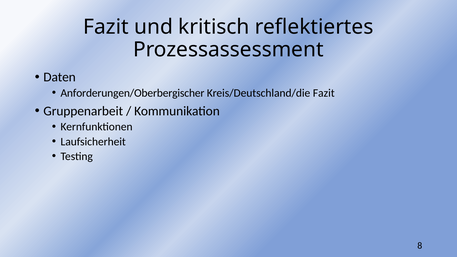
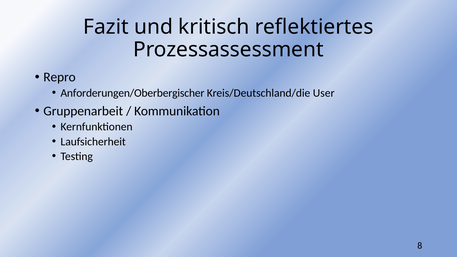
Daten: Daten -> Repro
Kreis/Deutschland/die Fazit: Fazit -> User
